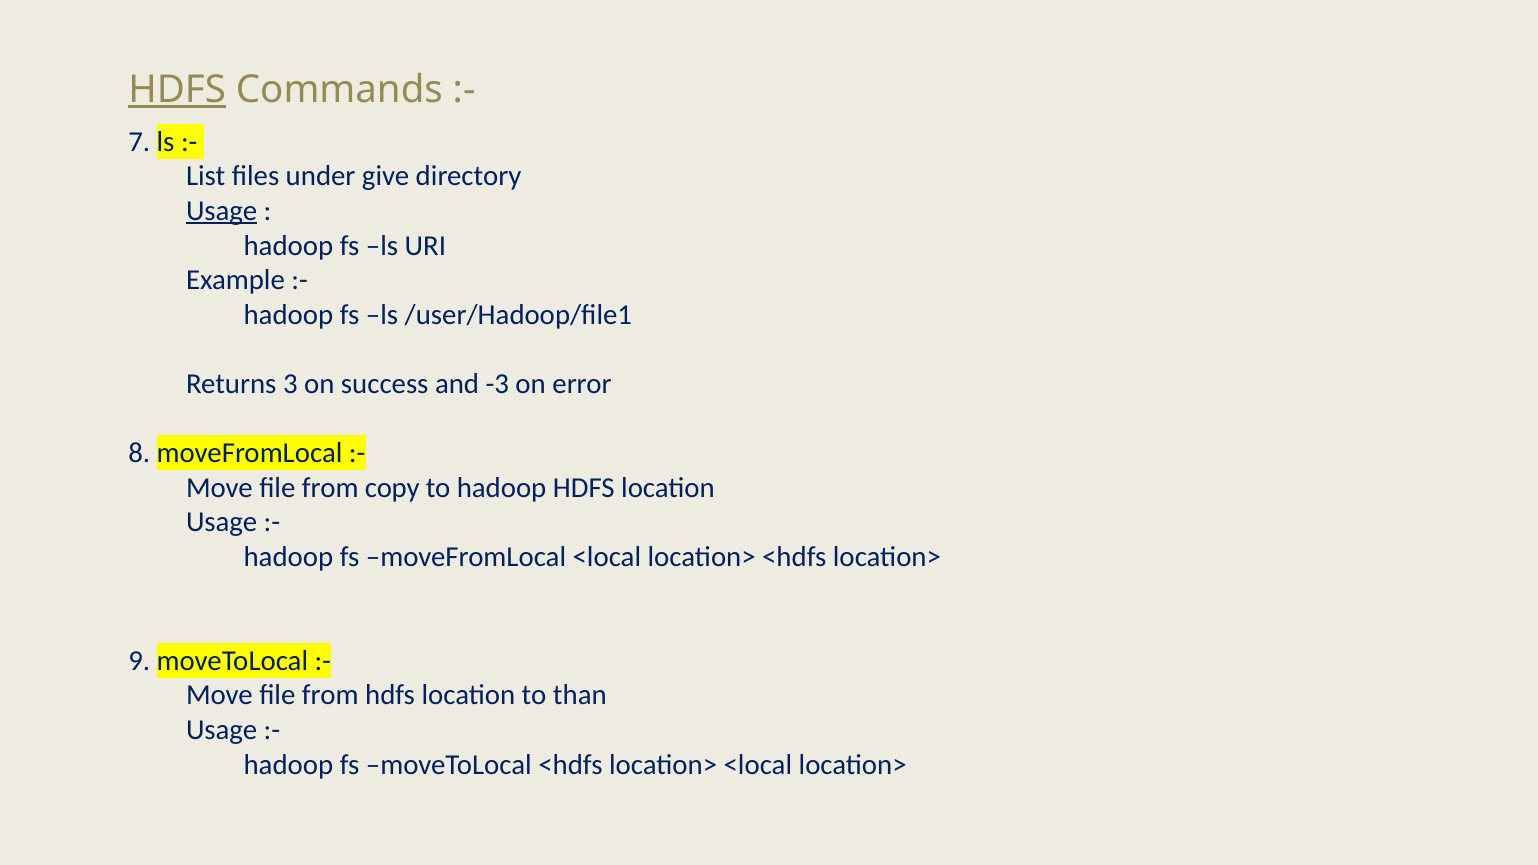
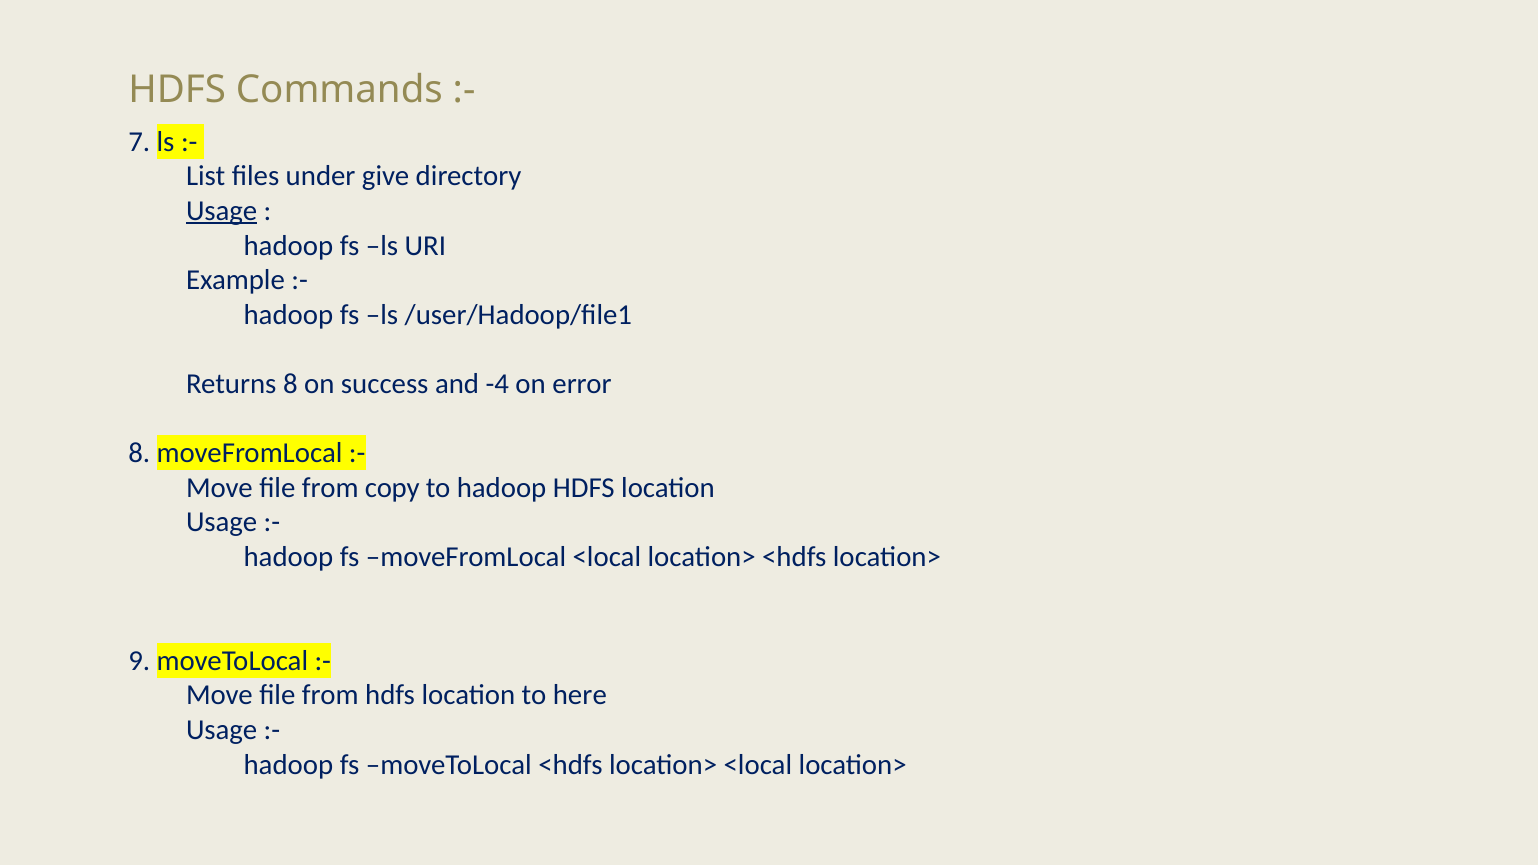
HDFS at (177, 90) underline: present -> none
Returns 3: 3 -> 8
-3: -3 -> -4
than: than -> here
